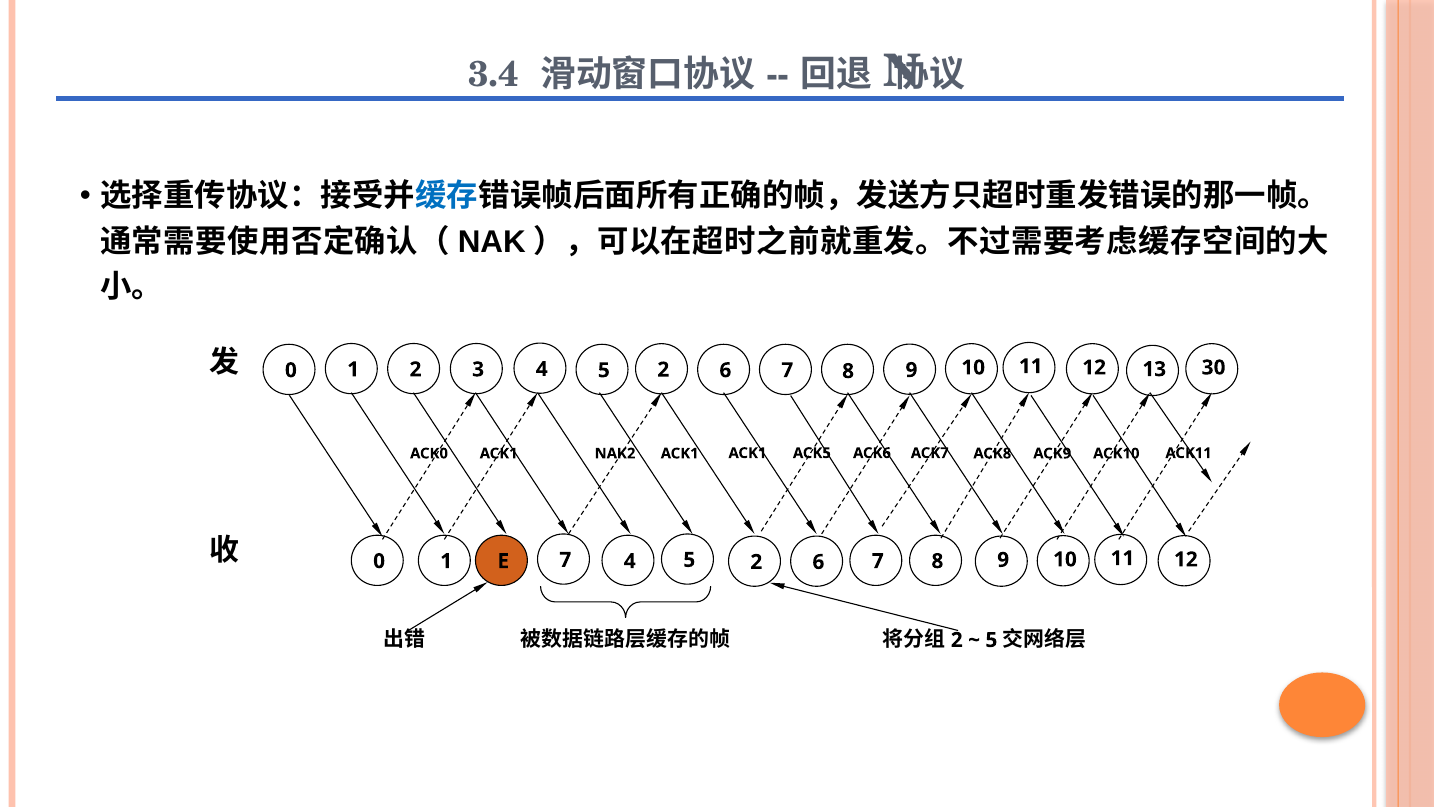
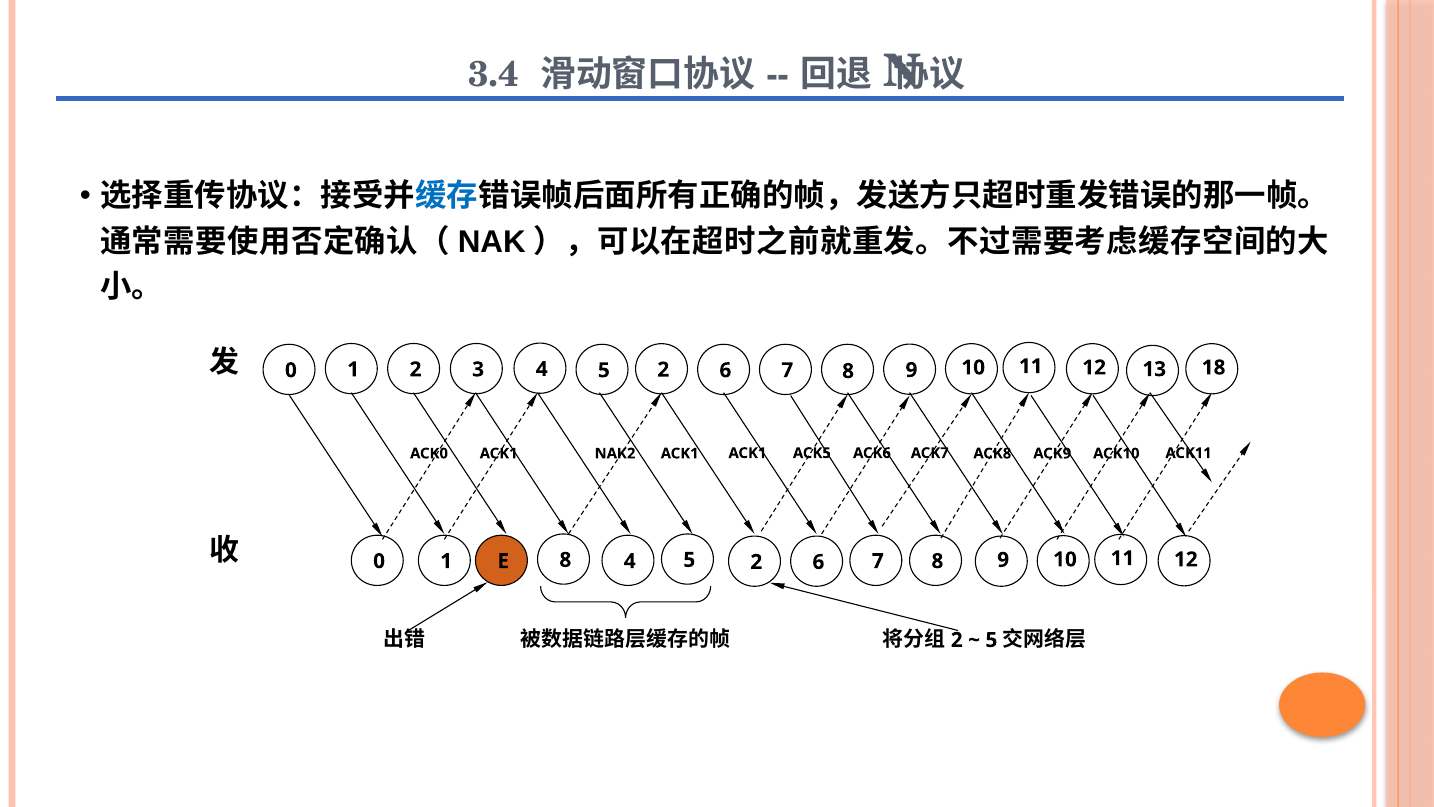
30: 30 -> 18
E 7: 7 -> 8
